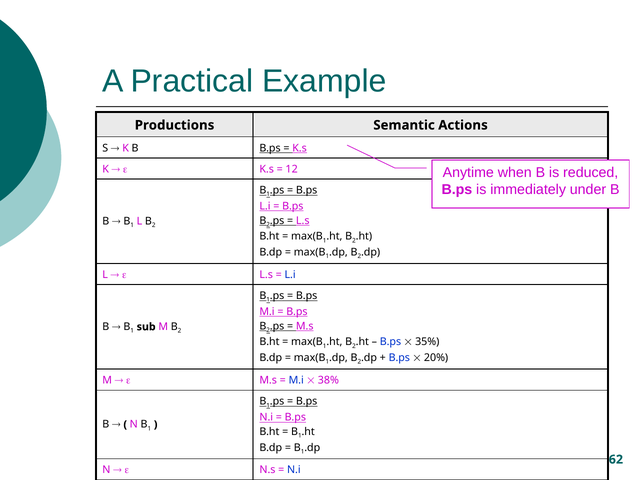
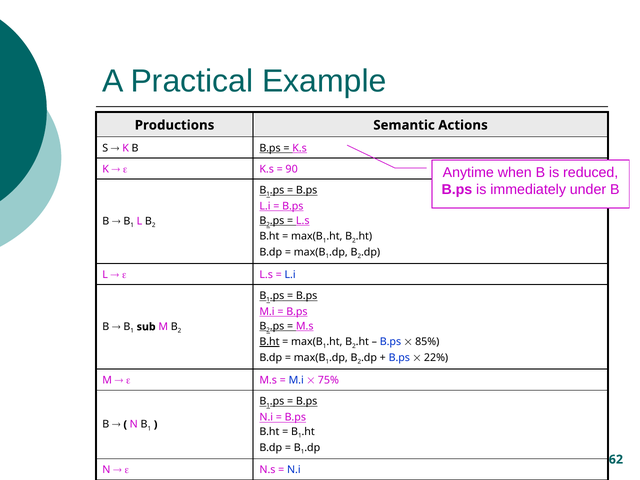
12: 12 -> 90
B.ht at (269, 342) underline: none -> present
35%: 35% -> 85%
20%: 20% -> 22%
38%: 38% -> 75%
